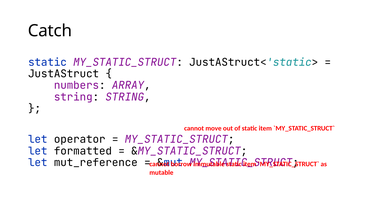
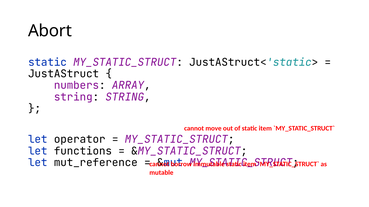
Catch: Catch -> Abort
formatted: formatted -> functions
